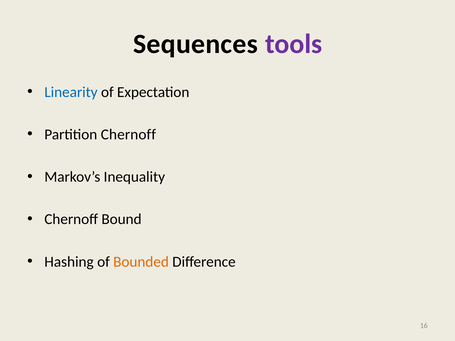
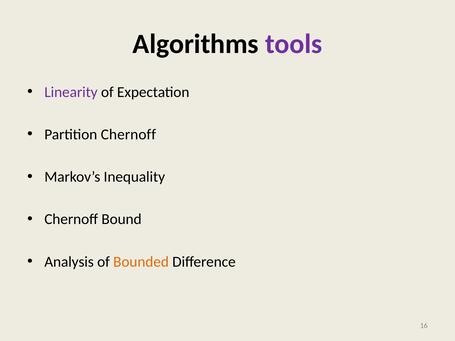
Sequences: Sequences -> Algorithms
Linearity colour: blue -> purple
Hashing: Hashing -> Analysis
